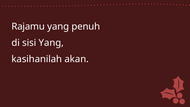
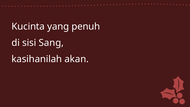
Rajamu: Rajamu -> Kucinta
sisi Yang: Yang -> Sang
